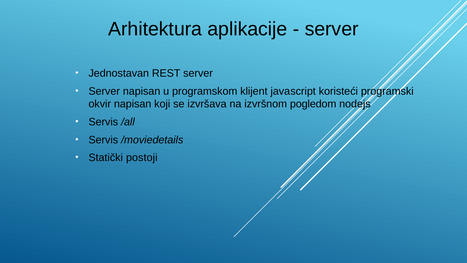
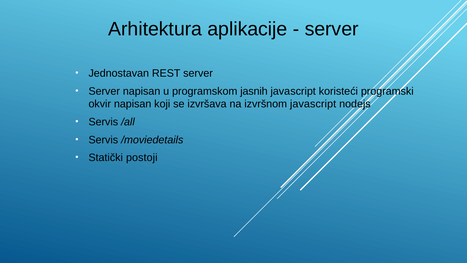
klijent: klijent -> jasnih
izvršnom pogledom: pogledom -> javascript
